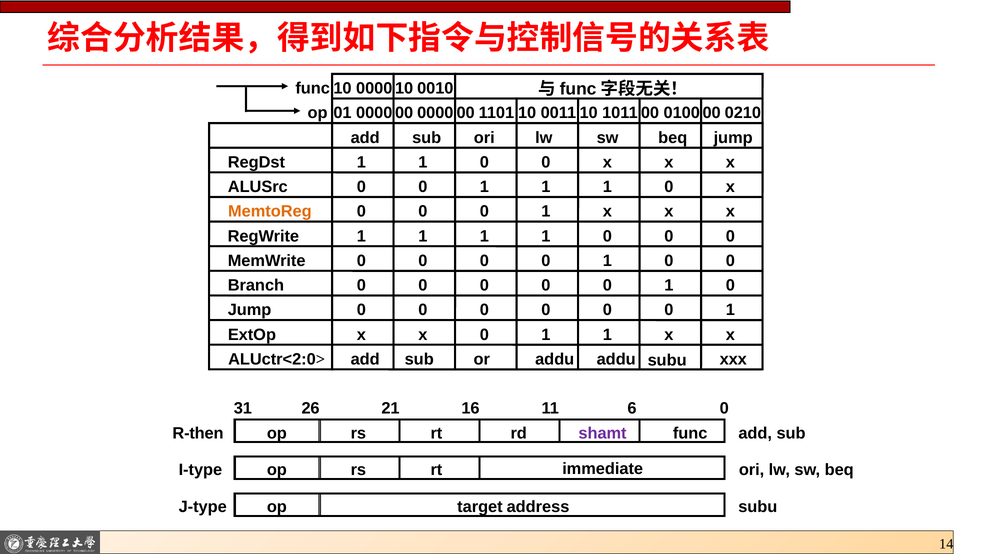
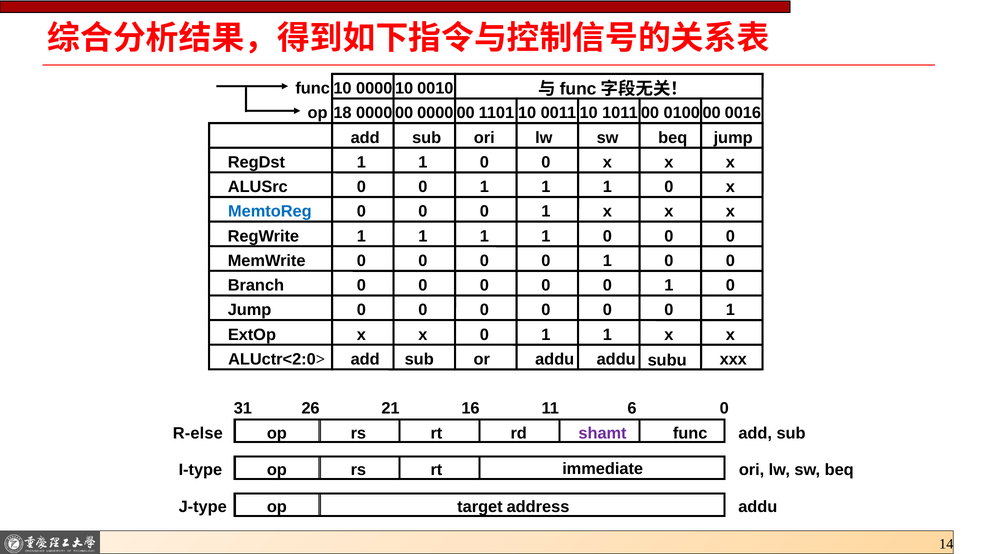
01: 01 -> 18
0210: 0210 -> 0016
MemtoReg colour: orange -> blue
R-then: R-then -> R-else
subu at (758, 507): subu -> addu
